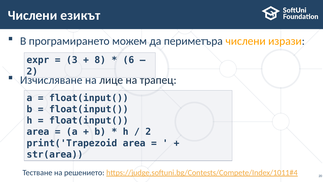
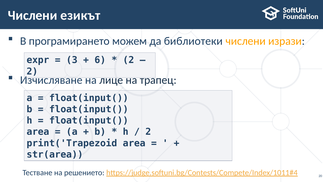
периметъра: периметъра -> библиотеки
8: 8 -> 6
6 at (128, 60): 6 -> 2
